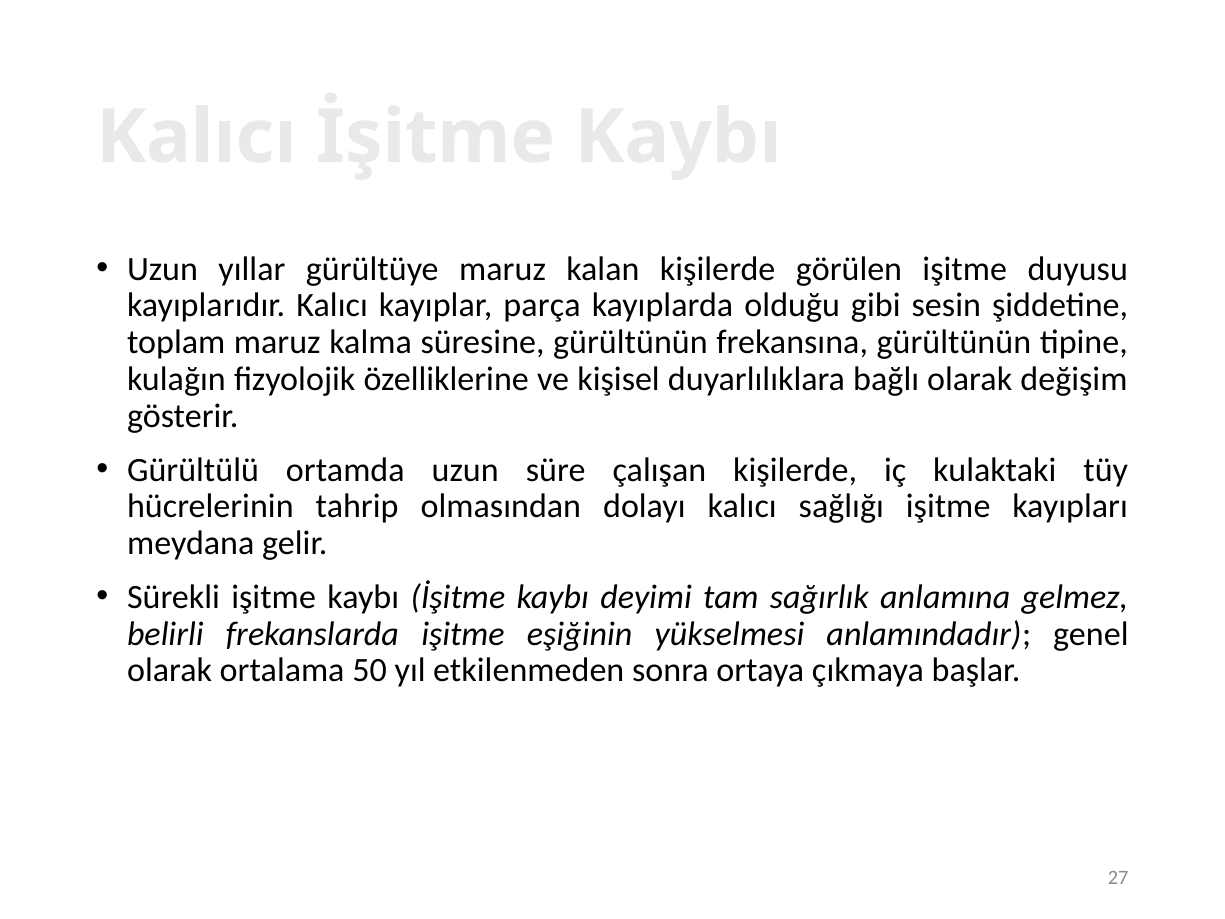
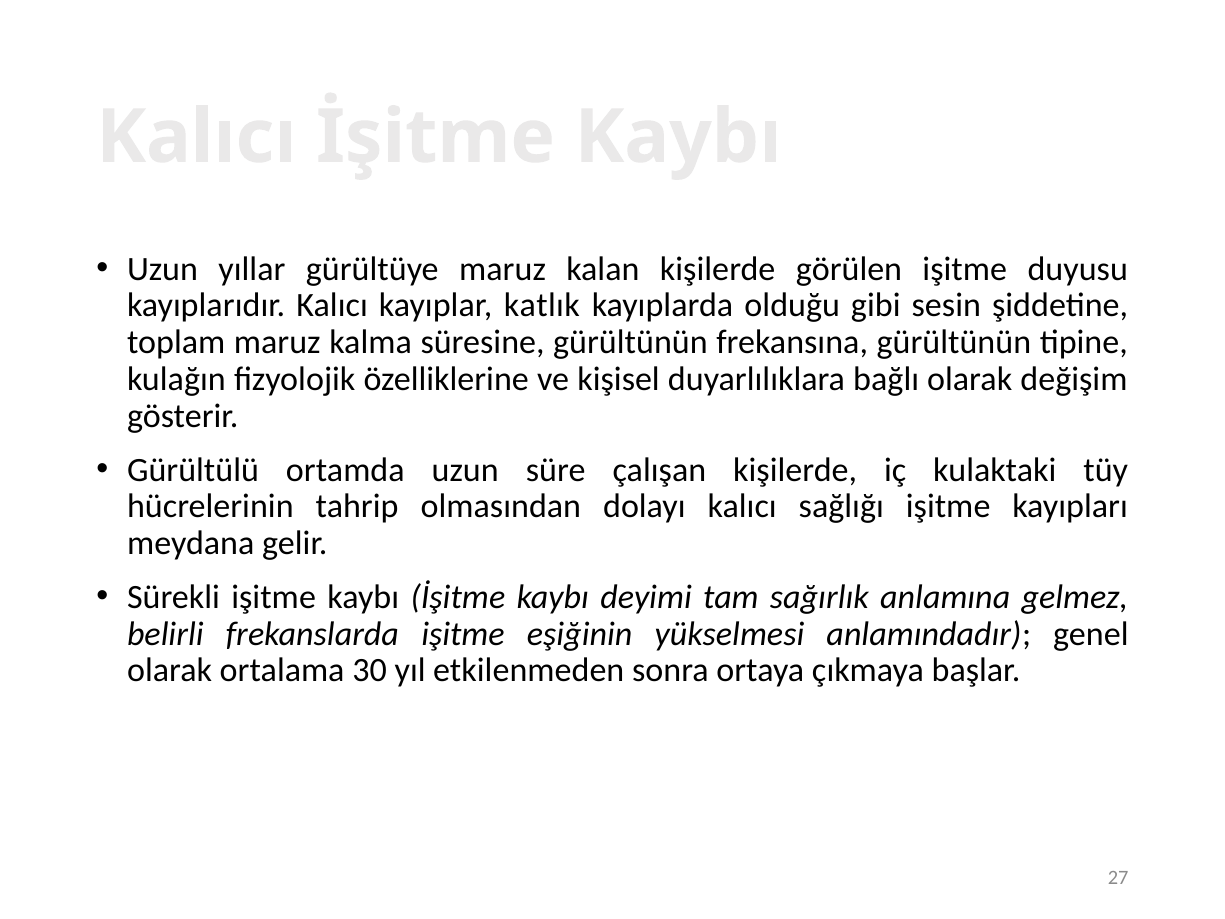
parça: parça -> katlık
50: 50 -> 30
